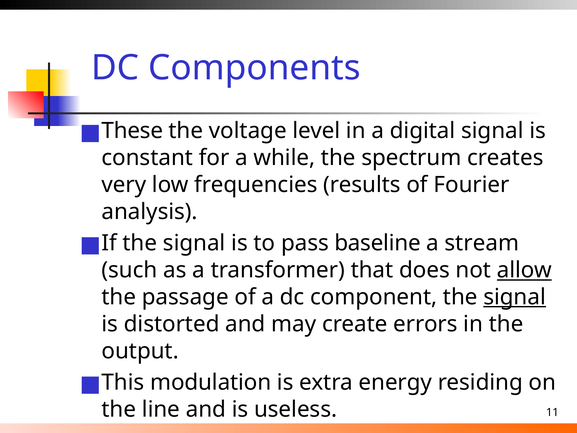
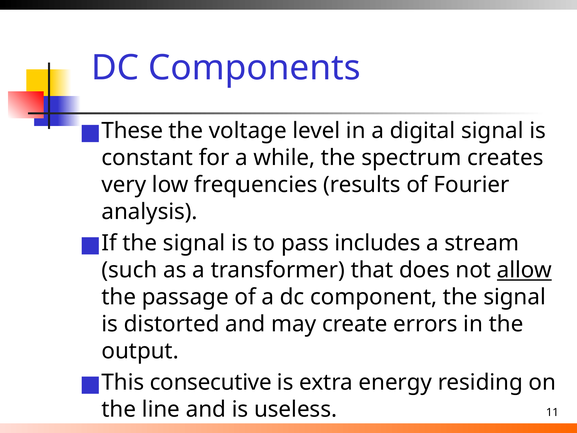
baseline: baseline -> includes
signal at (515, 297) underline: present -> none
modulation: modulation -> consecutive
